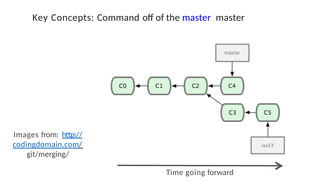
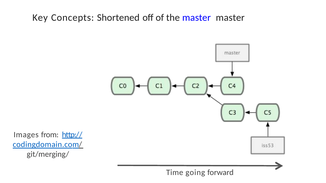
Command: Command -> Shortened
